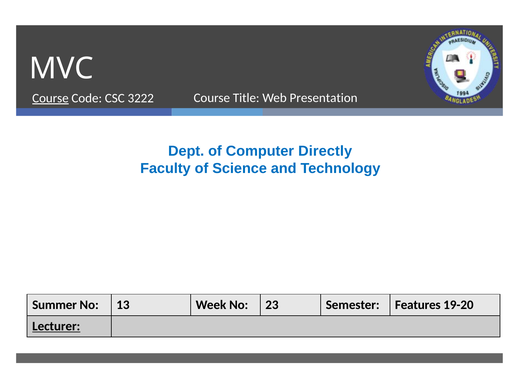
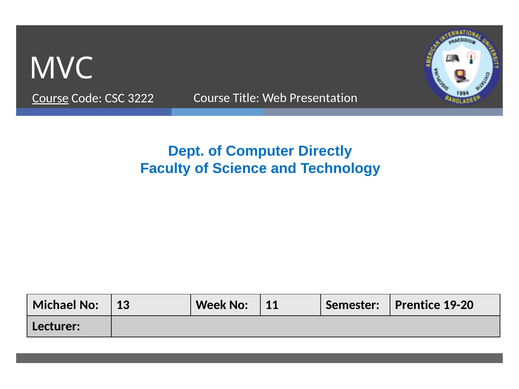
Summer: Summer -> Michael
23: 23 -> 11
Features: Features -> Prentice
Lecturer underline: present -> none
